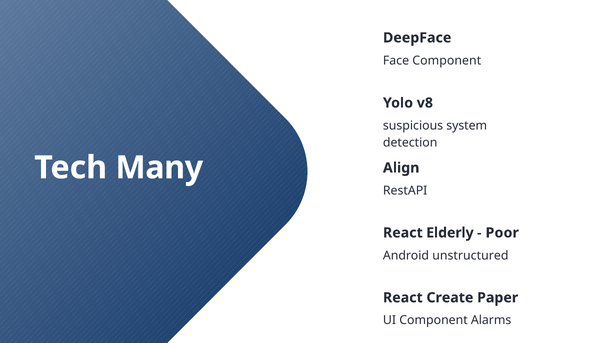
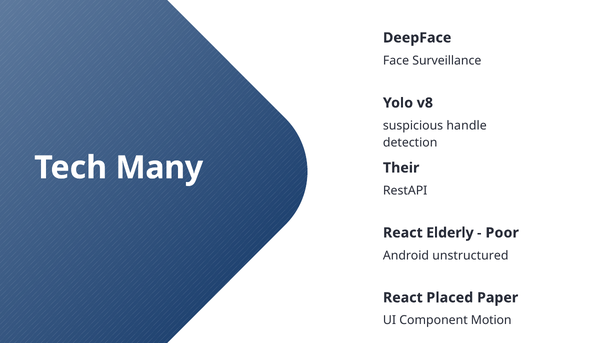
Face Component: Component -> Surveillance
system: system -> handle
Align: Align -> Their
Create: Create -> Placed
Alarms: Alarms -> Motion
